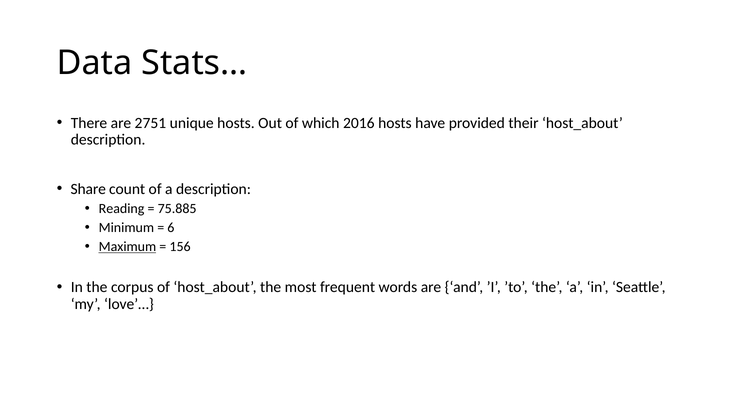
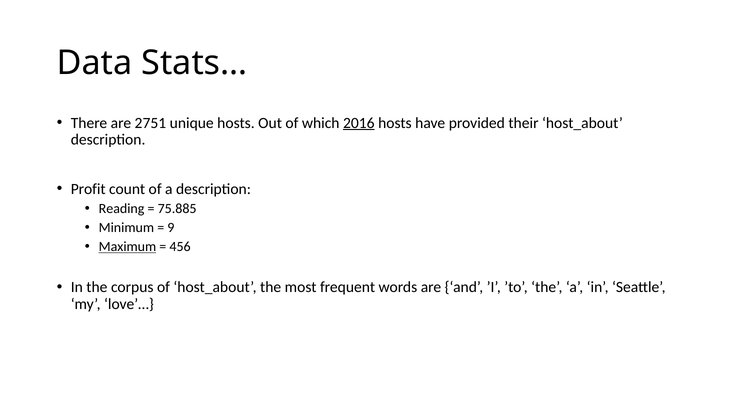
2016 underline: none -> present
Share: Share -> Profit
6: 6 -> 9
156: 156 -> 456
